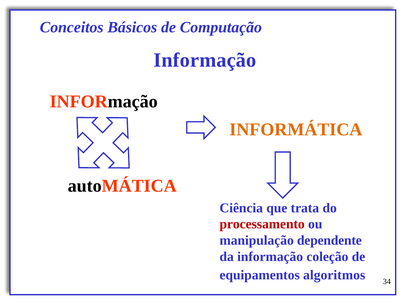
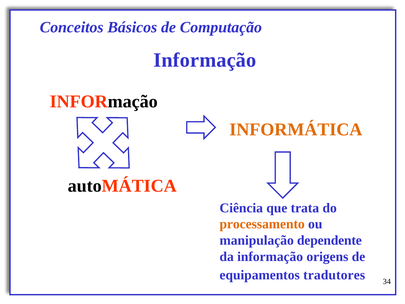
processamento colour: red -> orange
coleção: coleção -> origens
algoritmos: algoritmos -> tradutores
